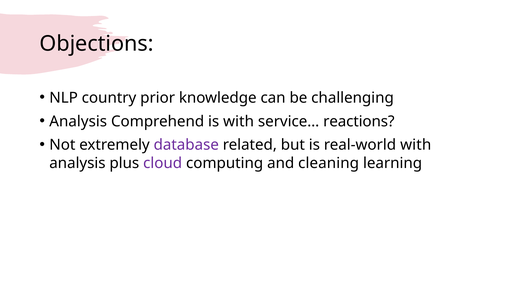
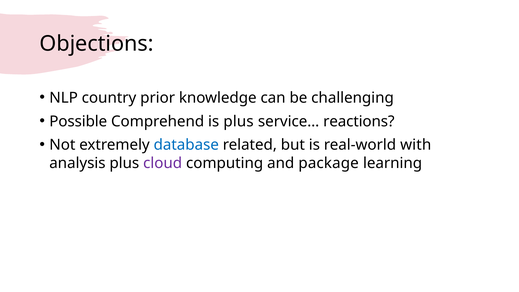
Analysis at (78, 121): Analysis -> Possible
is with: with -> plus
database colour: purple -> blue
cleaning: cleaning -> package
